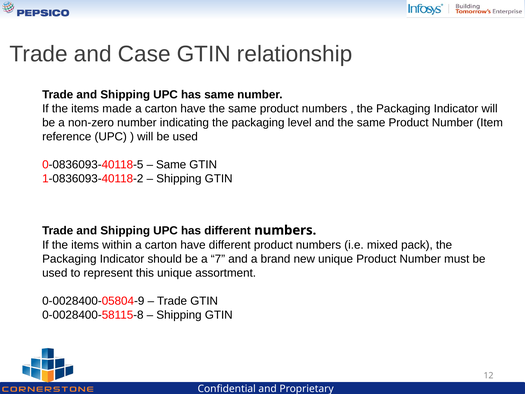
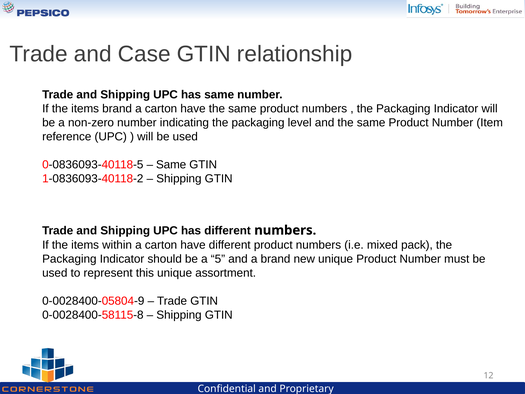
items made: made -> brand
7: 7 -> 5
